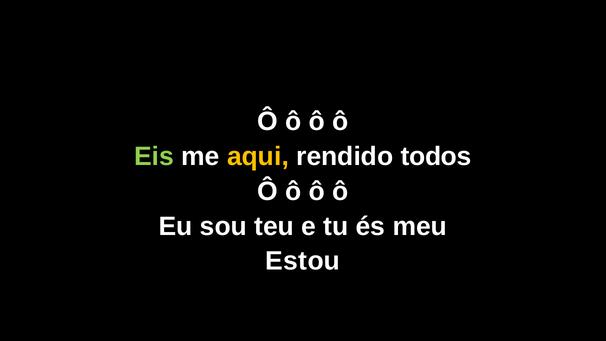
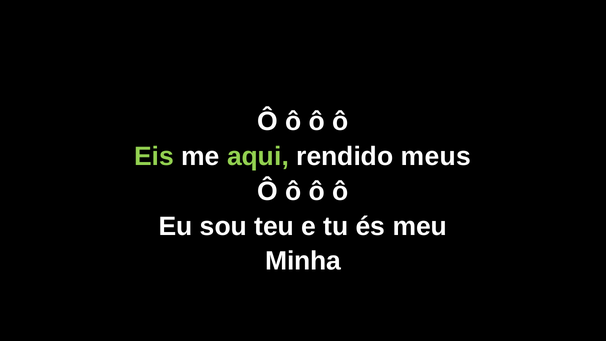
aqui colour: yellow -> light green
todos: todos -> meus
Estou: Estou -> Minha
